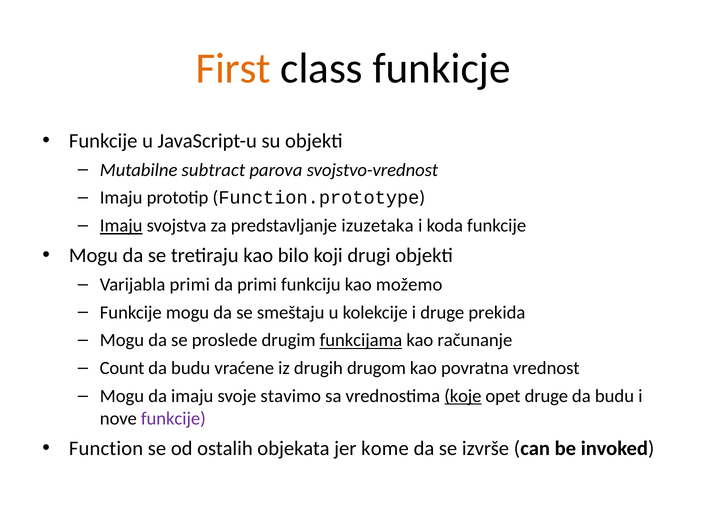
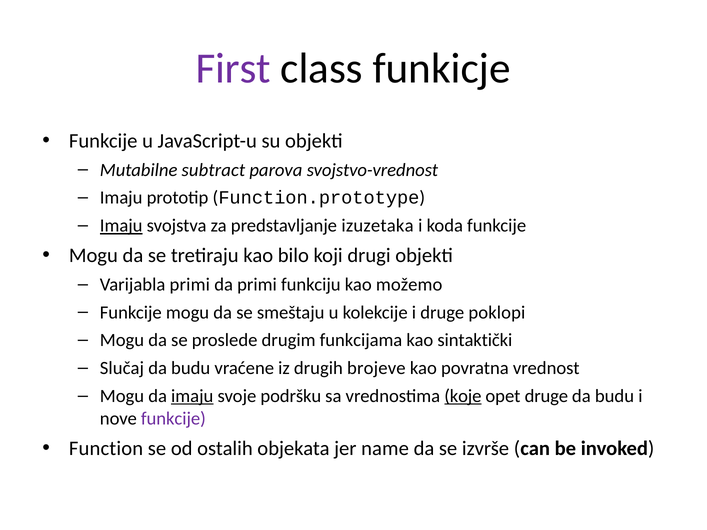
First colour: orange -> purple
prekida: prekida -> poklopi
funkcijama underline: present -> none
računanje: računanje -> sintaktički
Count: Count -> Slučaj
drugom: drugom -> brojeve
imaju at (192, 396) underline: none -> present
stavimo: stavimo -> podršku
kome: kome -> name
